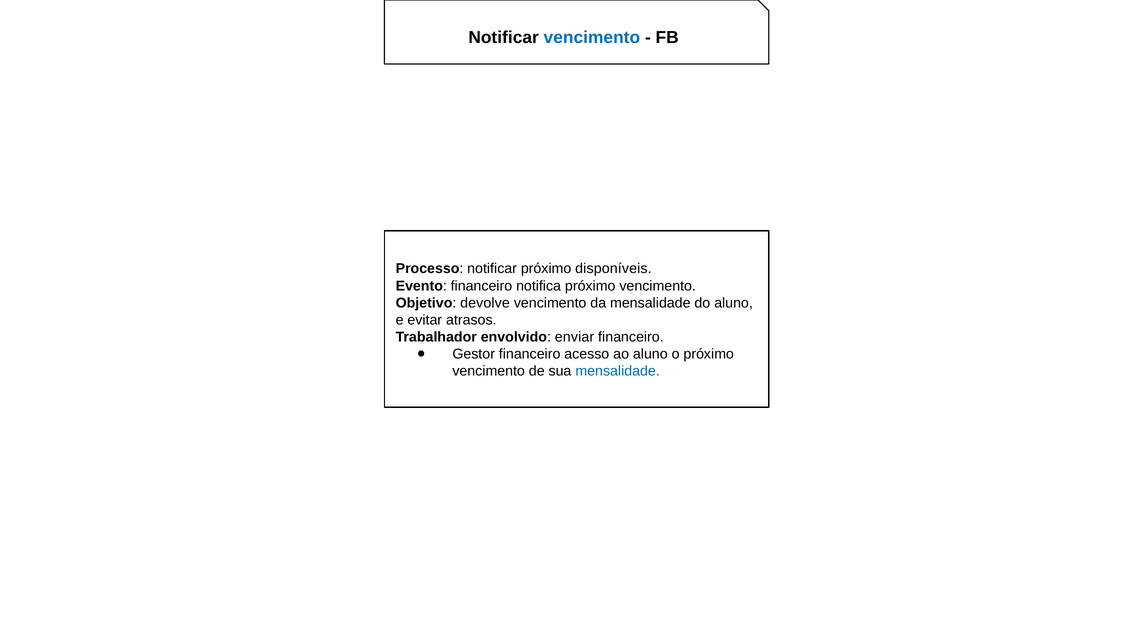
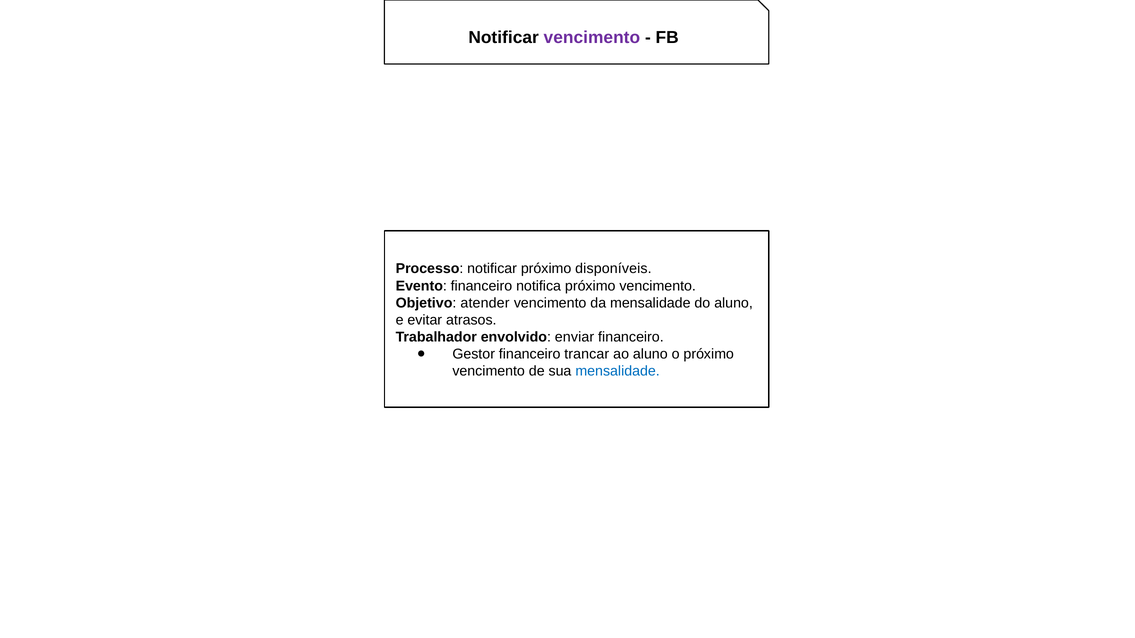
vencimento at (592, 37) colour: blue -> purple
devolve: devolve -> atender
acesso: acesso -> trancar
